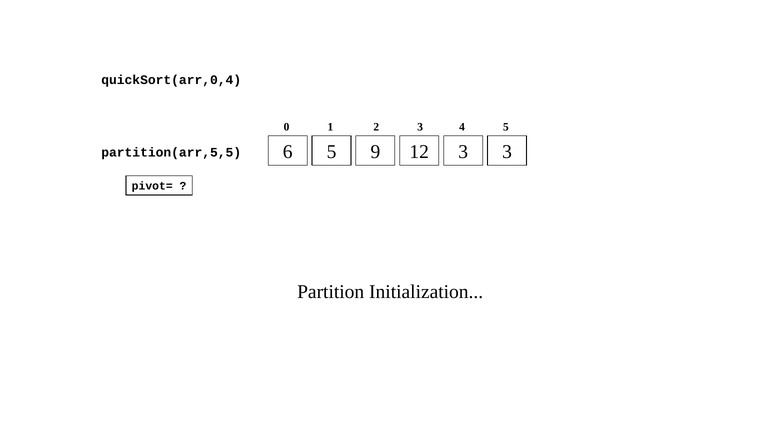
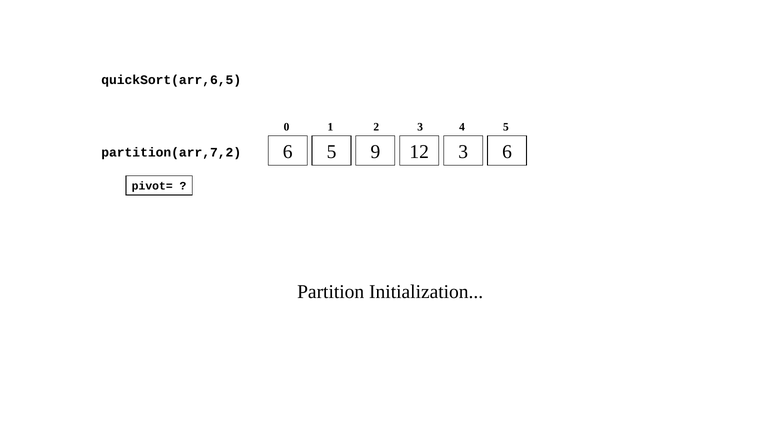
quickSort(arr,0,4: quickSort(arr,0,4 -> quickSort(arr,6,5
3 3: 3 -> 6
partition(arr,5,5: partition(arr,5,5 -> partition(arr,7,2
